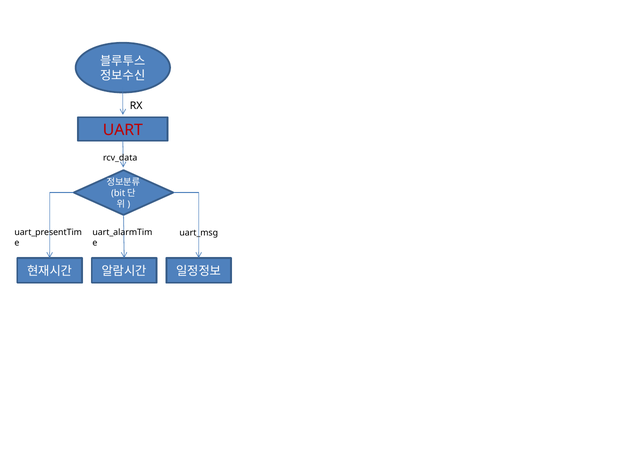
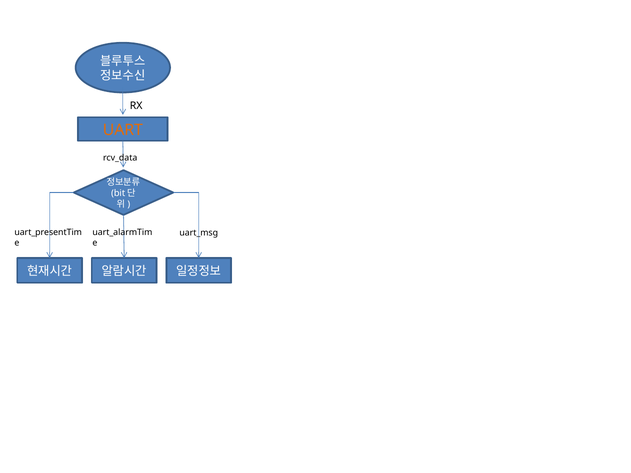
UART colour: red -> orange
